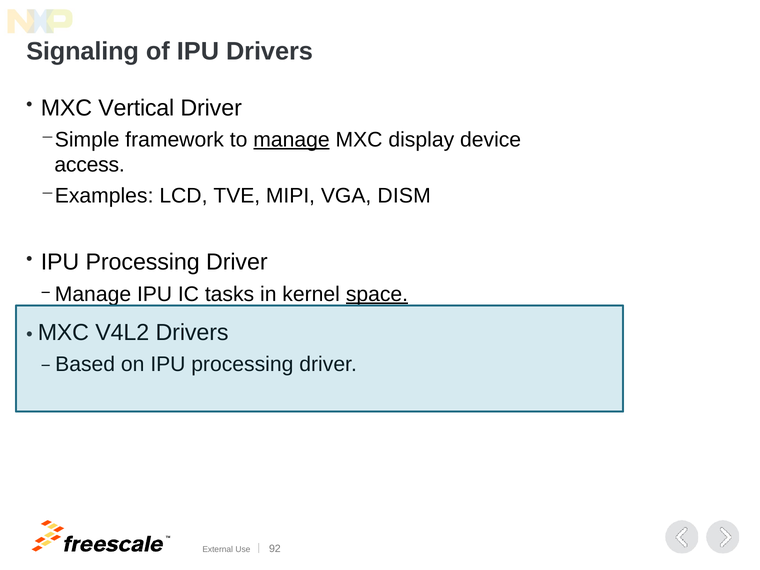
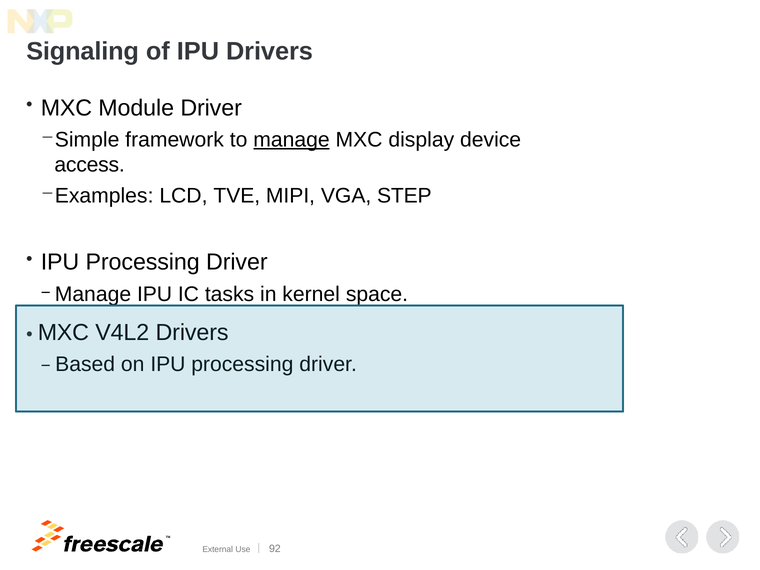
Vertical: Vertical -> Module
DISM: DISM -> STEP
space underline: present -> none
